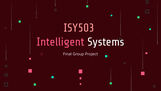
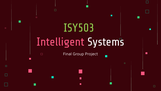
ISY503 colour: pink -> light green
